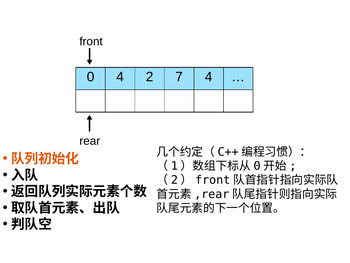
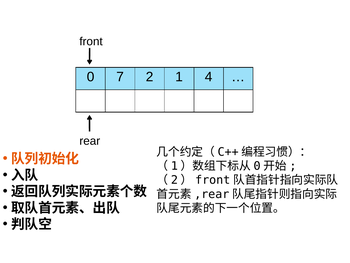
0 4: 4 -> 7
7: 7 -> 1
